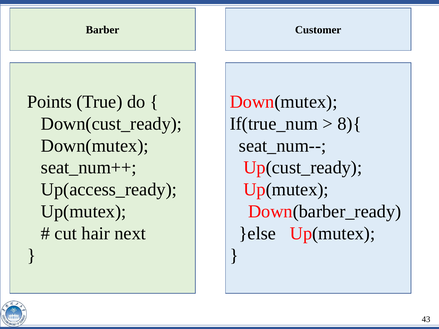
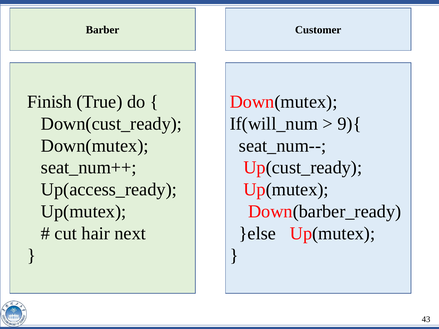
Points: Points -> Finish
If(true_num: If(true_num -> If(will_num
8){: 8){ -> 9){
